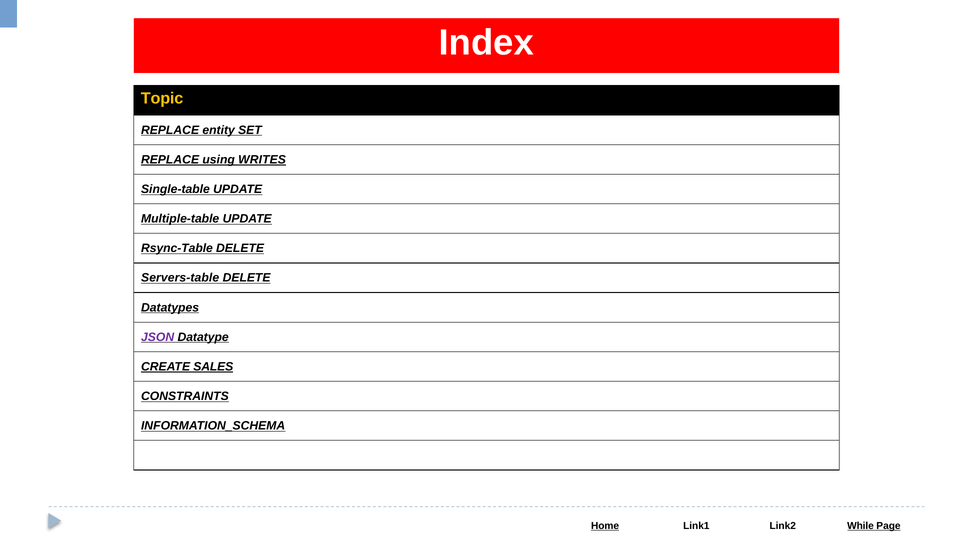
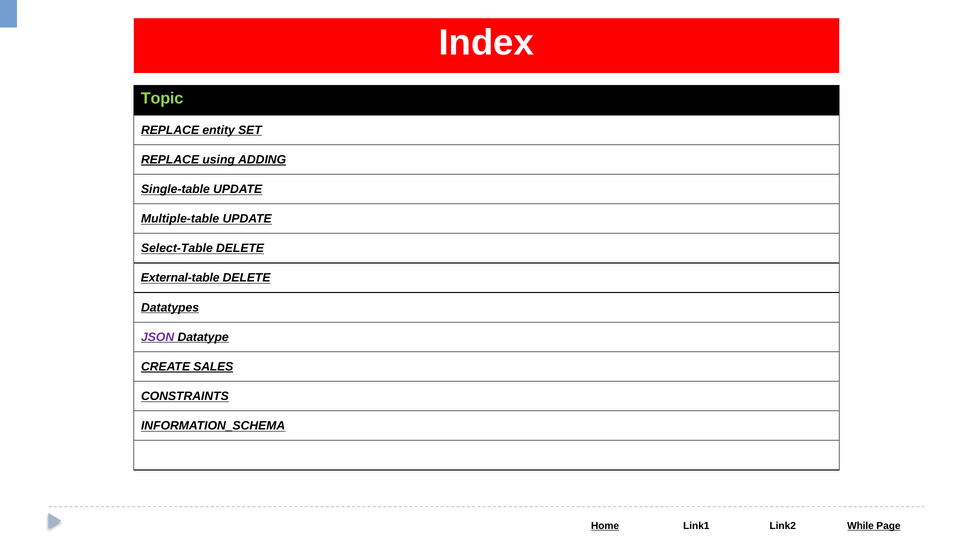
Topic colour: yellow -> light green
WRITES: WRITES -> ADDING
Rsync-Table: Rsync-Table -> Select-Table
Servers-table: Servers-table -> External-table
